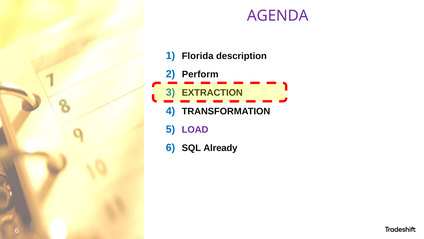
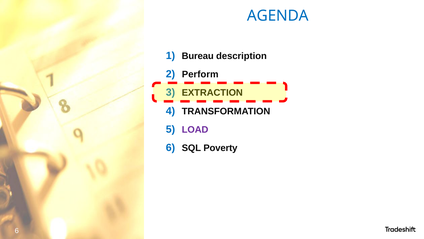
AGENDA colour: purple -> blue
Florida: Florida -> Bureau
Already: Already -> Poverty
